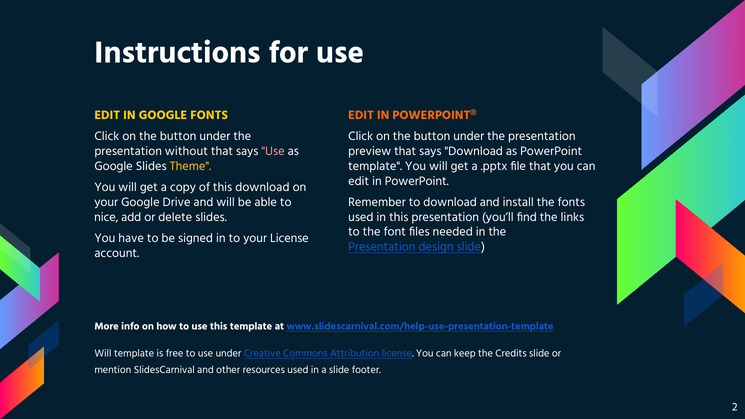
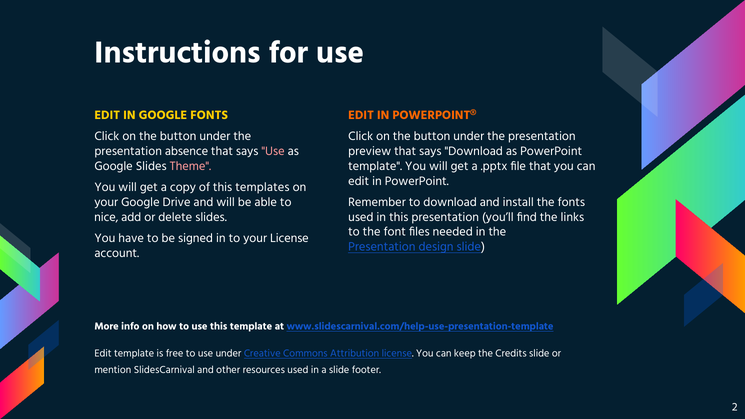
without: without -> absence
Theme colour: yellow -> pink
this download: download -> templates
Will at (103, 353): Will -> Edit
